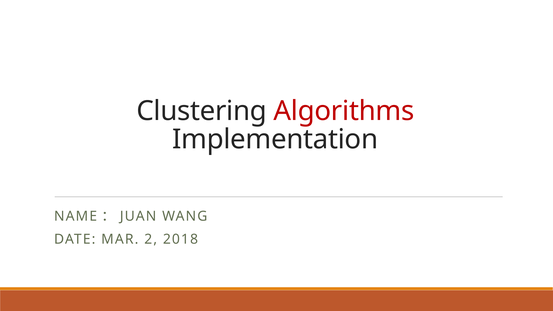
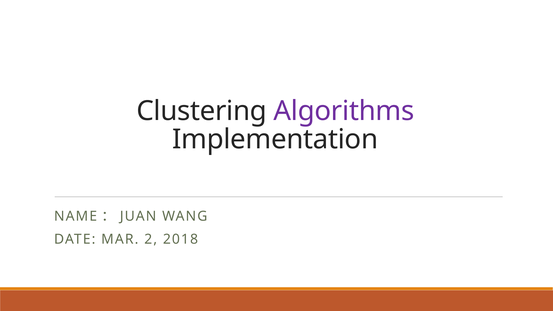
Algorithms colour: red -> purple
